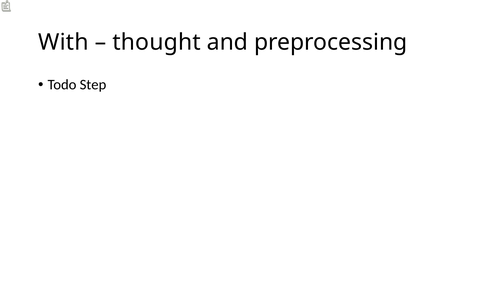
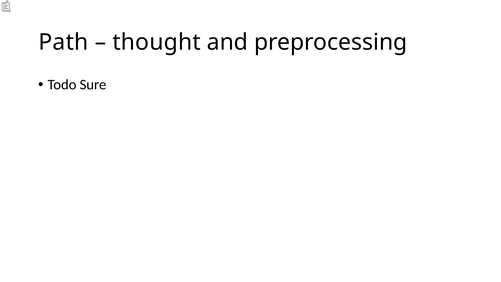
With: With -> Path
Step: Step -> Sure
